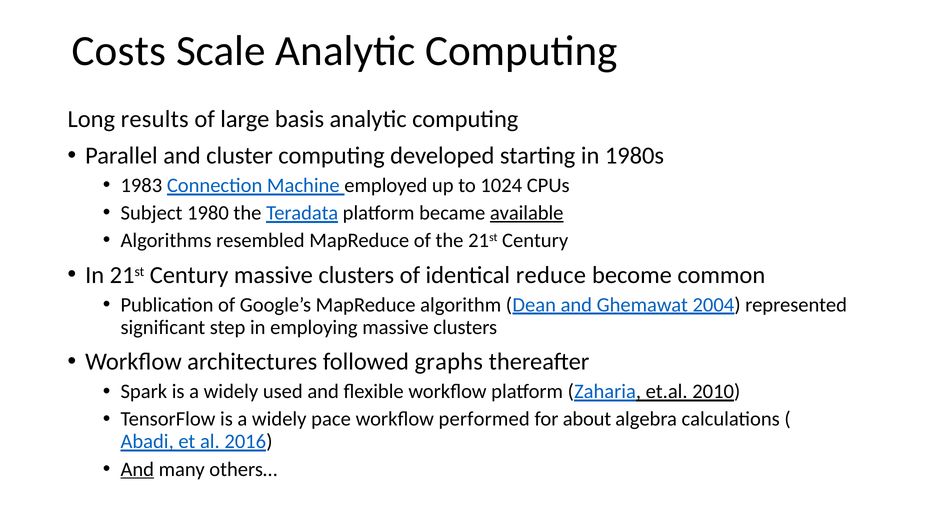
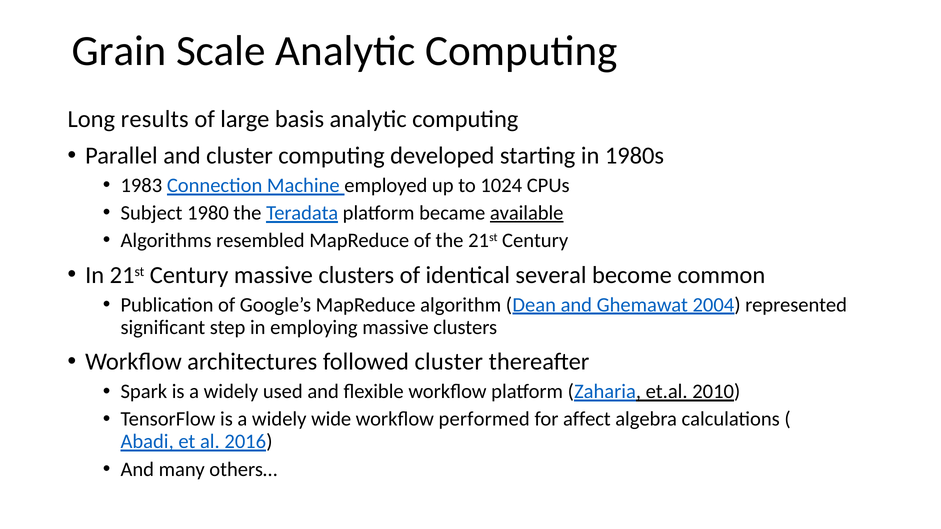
Costs: Costs -> Grain
reduce: reduce -> several
followed graphs: graphs -> cluster
pace: pace -> wide
about: about -> affect
And at (137, 469) underline: present -> none
